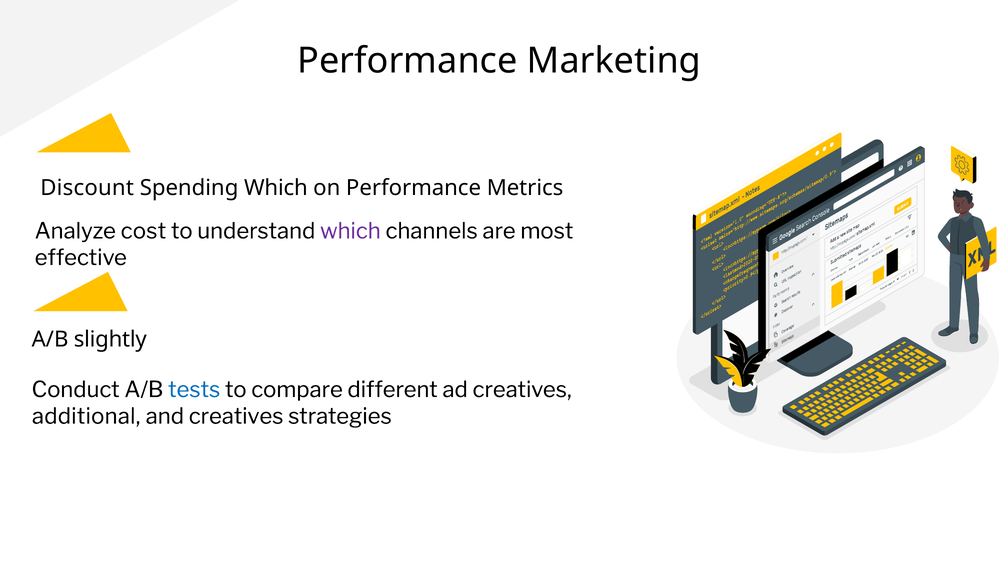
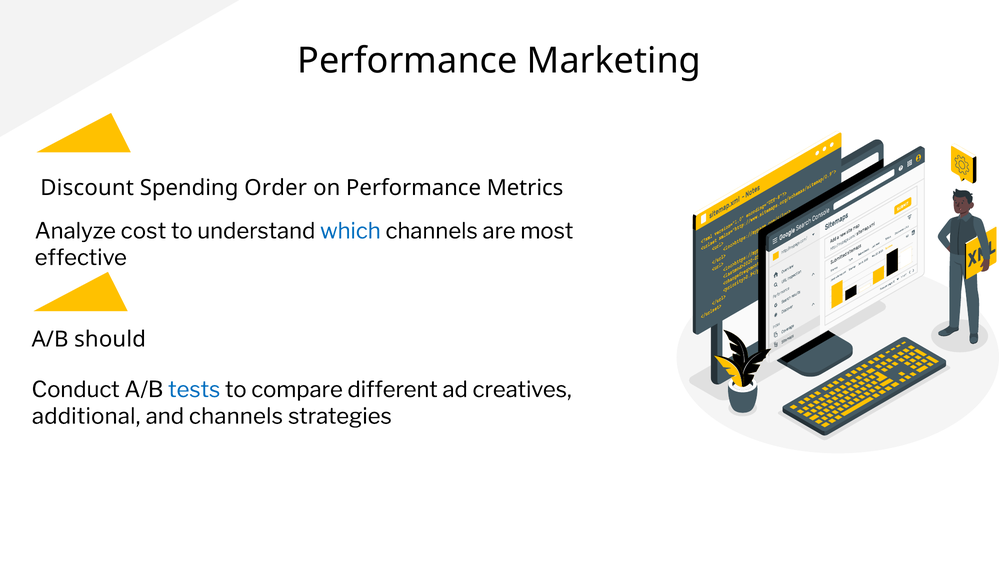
Spending Which: Which -> Order
which at (350, 231) colour: purple -> blue
slightly: slightly -> should
and creatives: creatives -> channels
